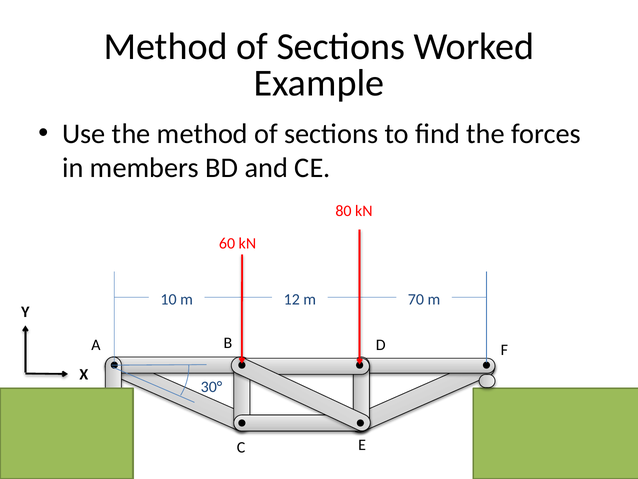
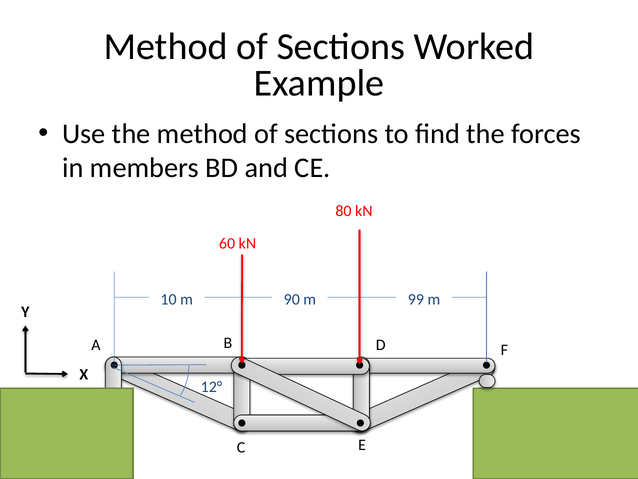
12: 12 -> 90
70: 70 -> 99
30°: 30° -> 12°
